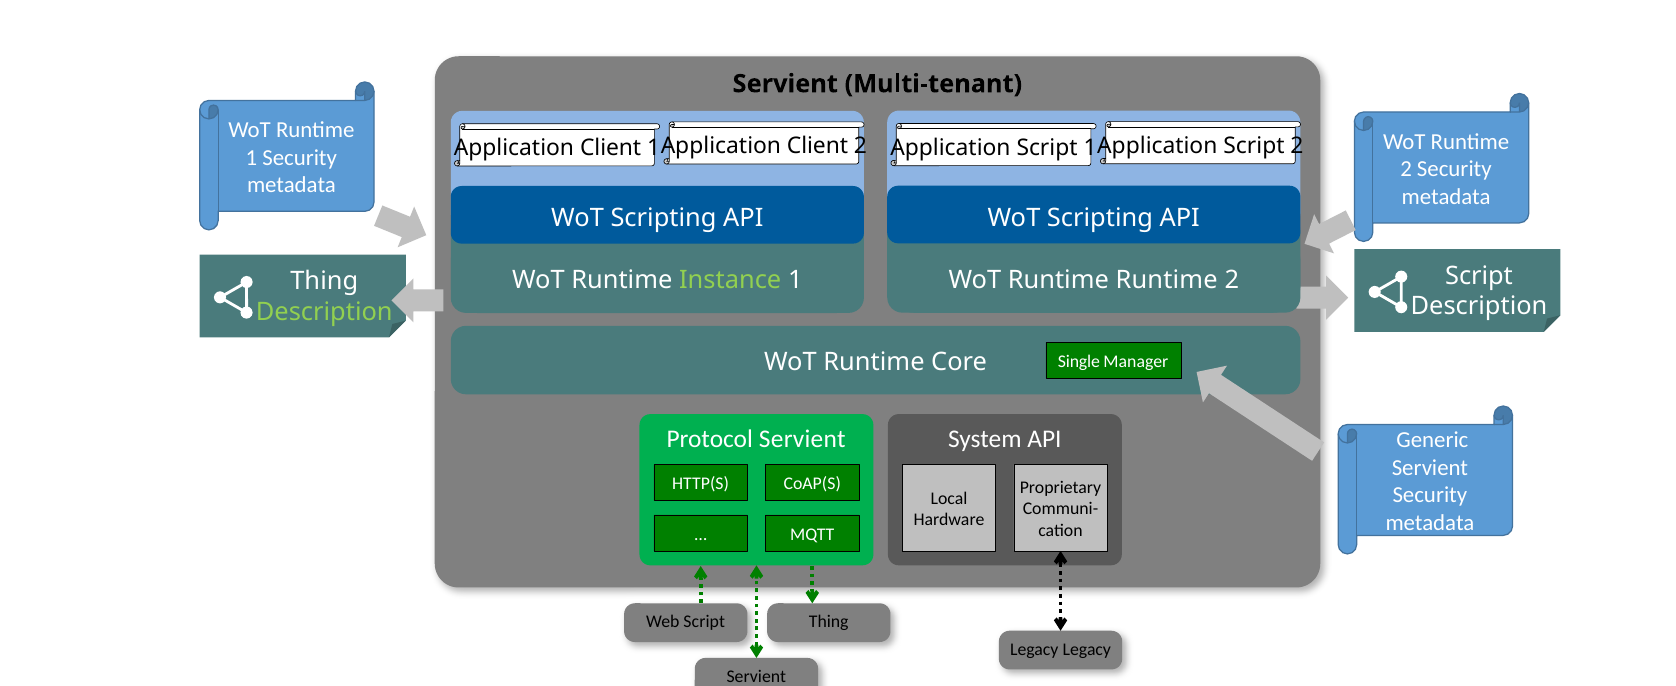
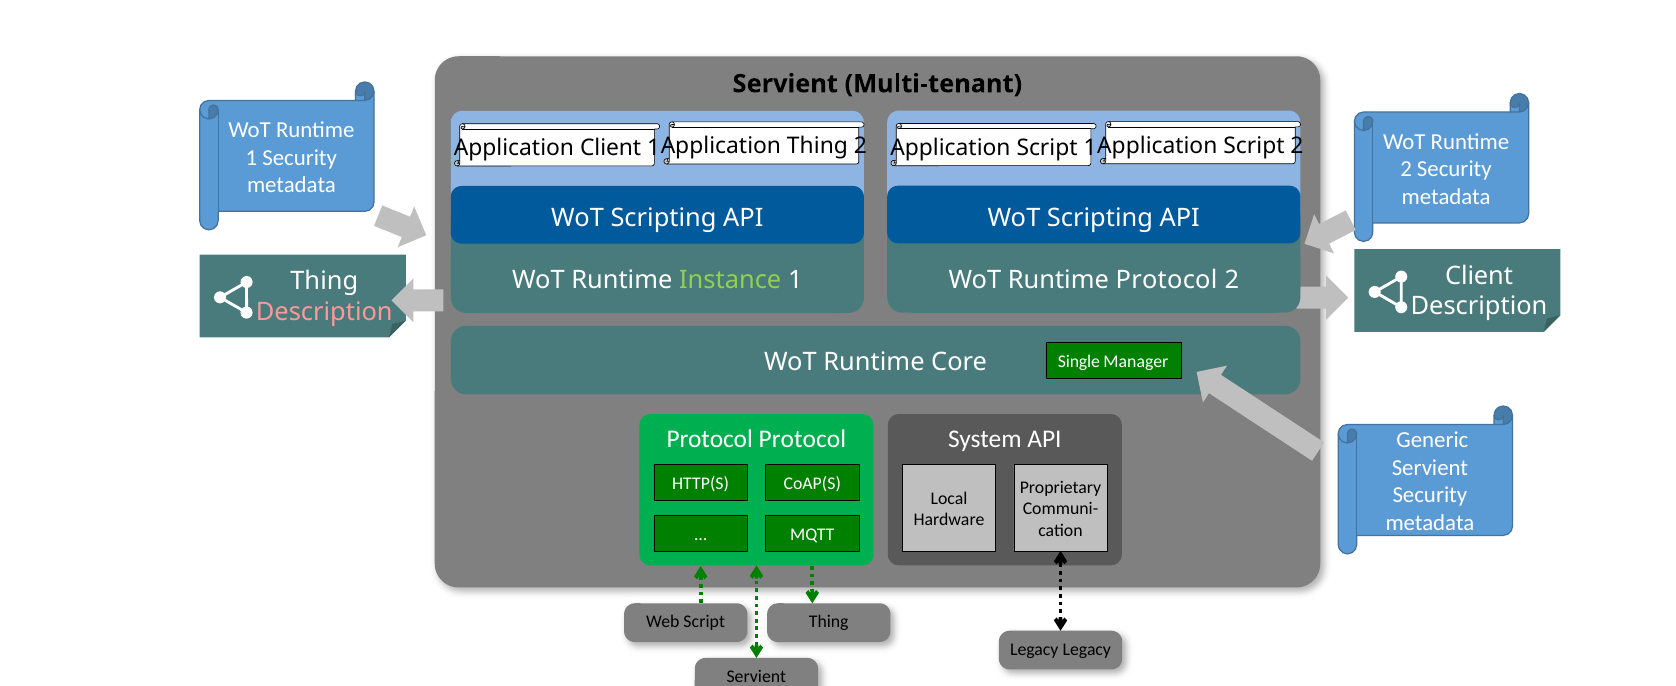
Client at (818, 146): Client -> Thing
Script at (1479, 276): Script -> Client
Runtime Runtime: Runtime -> Protocol
Description at (324, 312) colour: light green -> pink
Protocol Servient: Servient -> Protocol
